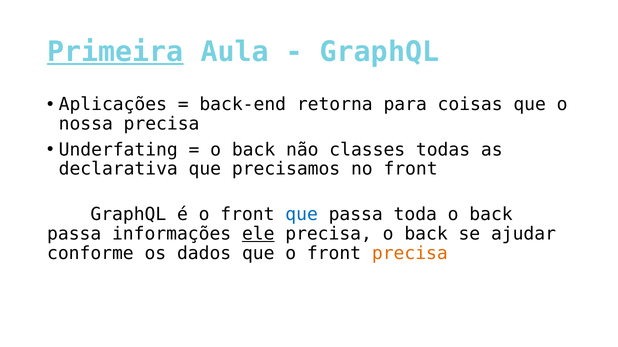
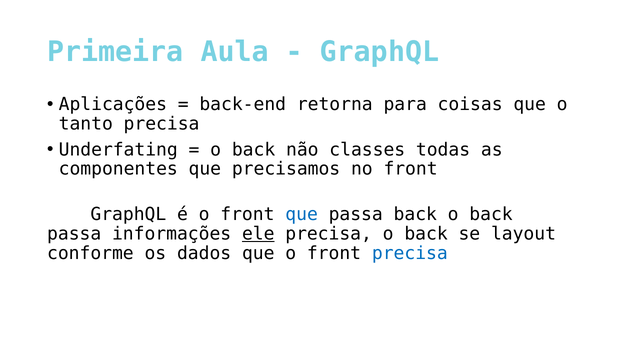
Primeira underline: present -> none
nossa: nossa -> tanto
declarativa: declarativa -> componentes
passa toda: toda -> back
ajudar: ajudar -> layout
precisa at (410, 254) colour: orange -> blue
